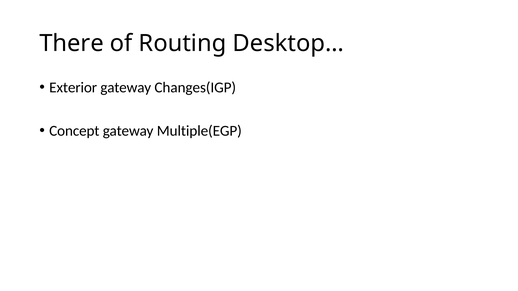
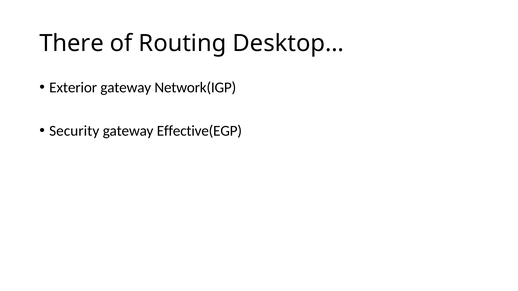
Changes(IGP: Changes(IGP -> Network(IGP
Concept: Concept -> Security
Multiple(EGP: Multiple(EGP -> Effective(EGP
